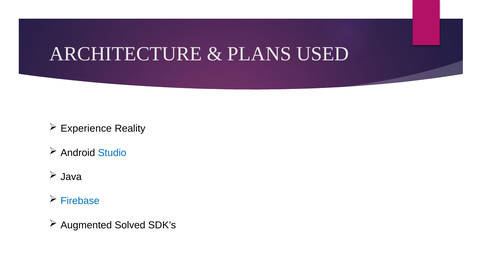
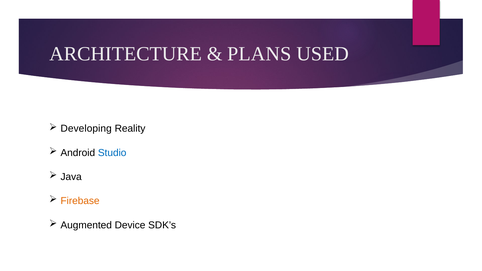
Experience: Experience -> Developing
Firebase colour: blue -> orange
Solved: Solved -> Device
